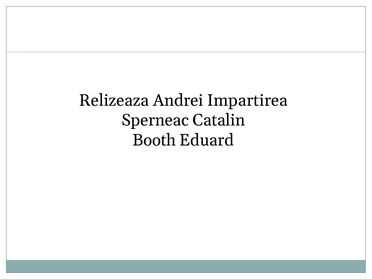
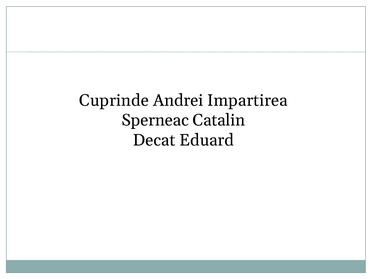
Relizeaza: Relizeaza -> Cuprinde
Booth: Booth -> Decat
